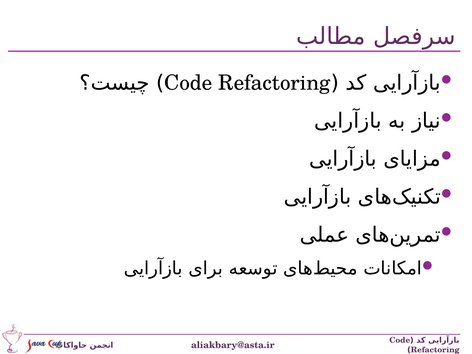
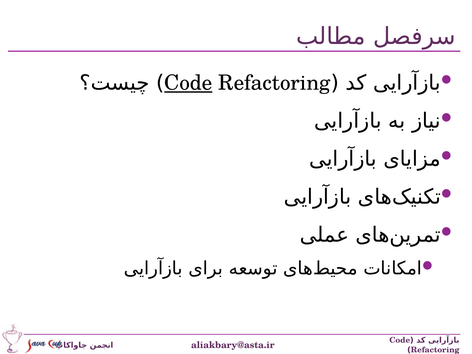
Code at (188, 83) underline: none -> present
